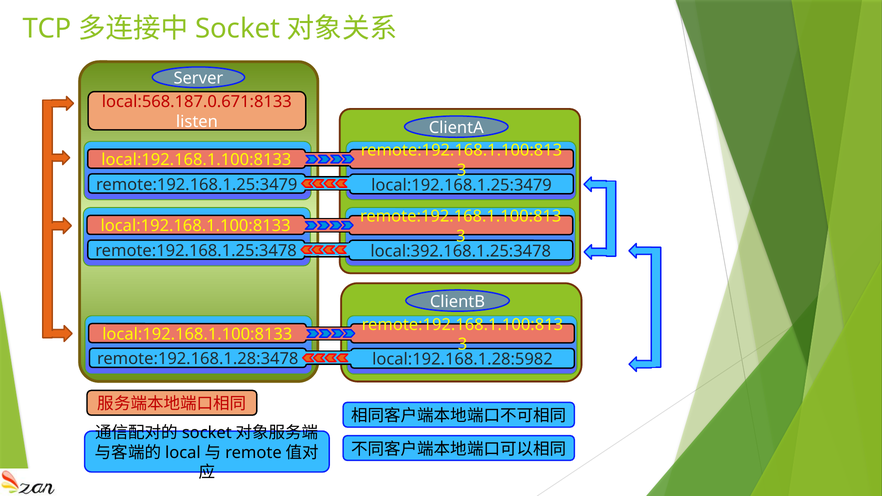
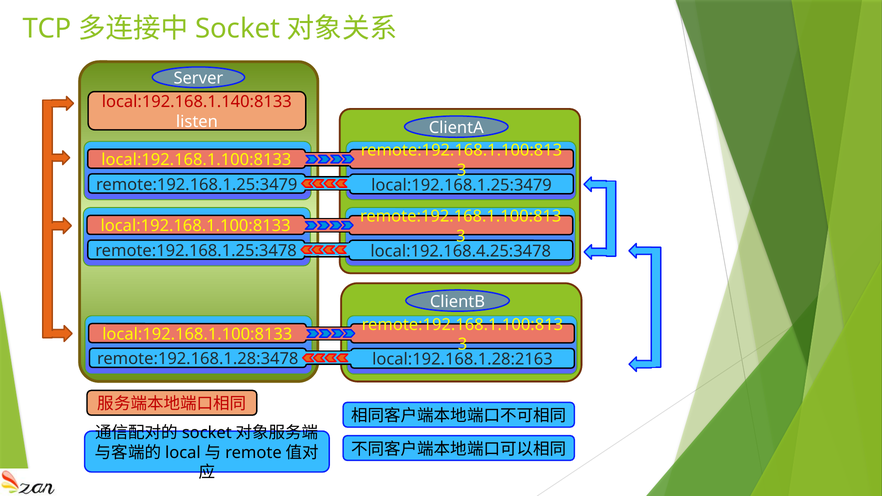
local:568.187.0.671:8133: local:568.187.0.671:8133 -> local:192.168.1.140:8133
local:392.168.1.25:3478: local:392.168.1.25:3478 -> local:192.168.4.25:3478
local:192.168.1.28:5982: local:192.168.1.28:5982 -> local:192.168.1.28:2163
